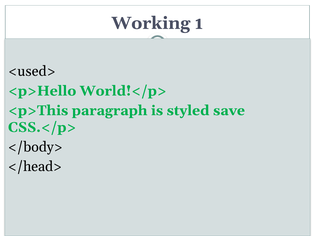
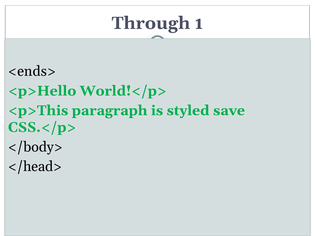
Working: Working -> Through
<used>: <used> -> <ends>
